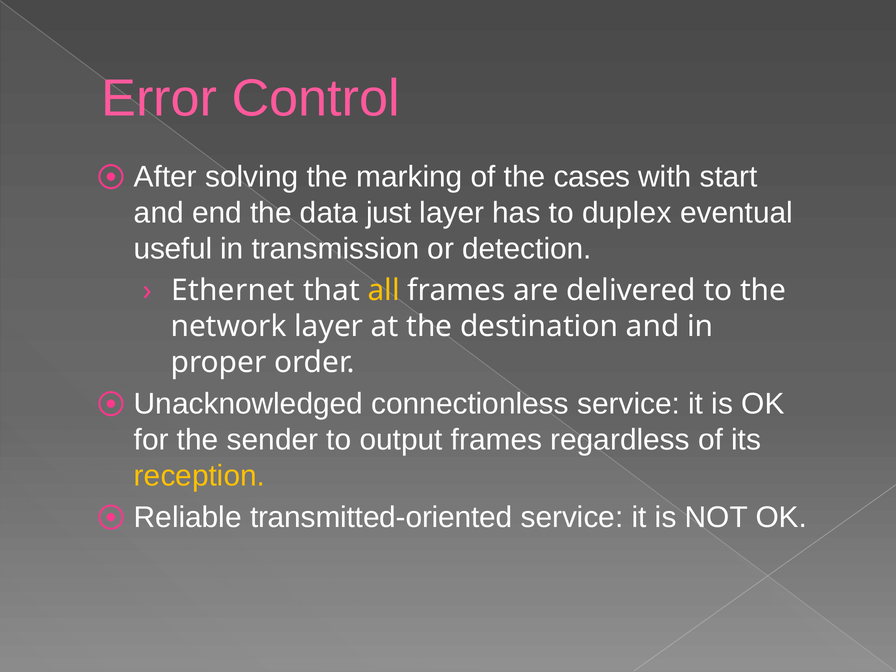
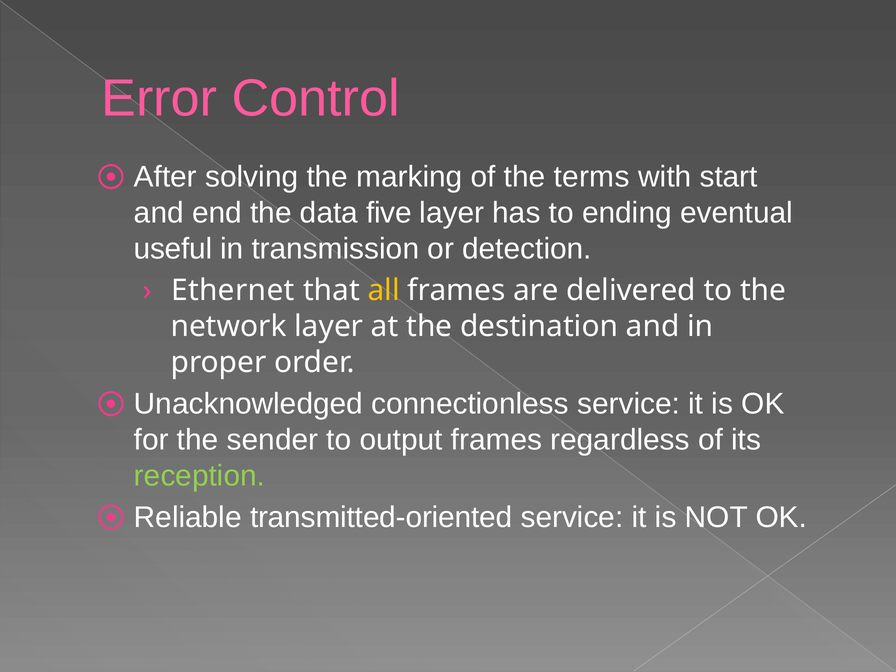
cases: cases -> terms
just: just -> five
duplex: duplex -> ending
reception colour: yellow -> light green
